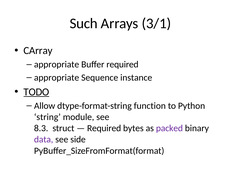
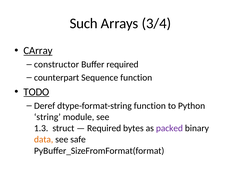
3/1: 3/1 -> 3/4
CArray underline: none -> present
appropriate at (57, 64): appropriate -> constructor
appropriate at (57, 77): appropriate -> counterpart
Sequence instance: instance -> function
Allow: Allow -> Deref
8.3: 8.3 -> 1.3
data colour: purple -> orange
side: side -> safe
